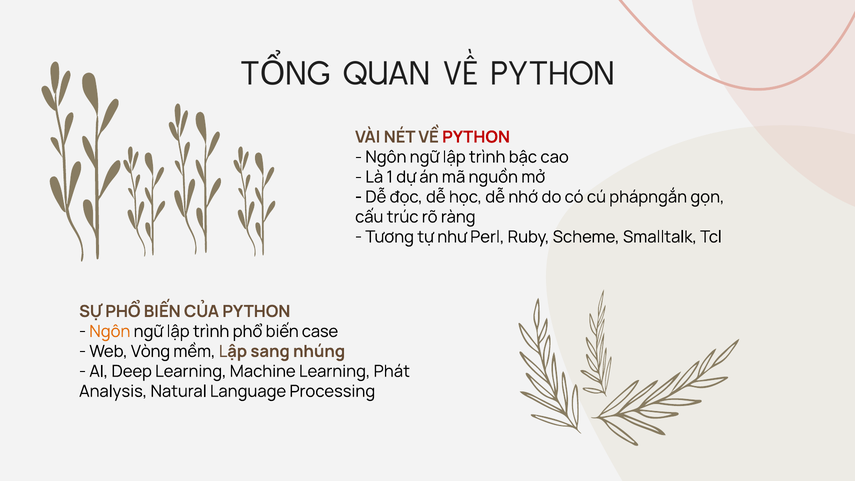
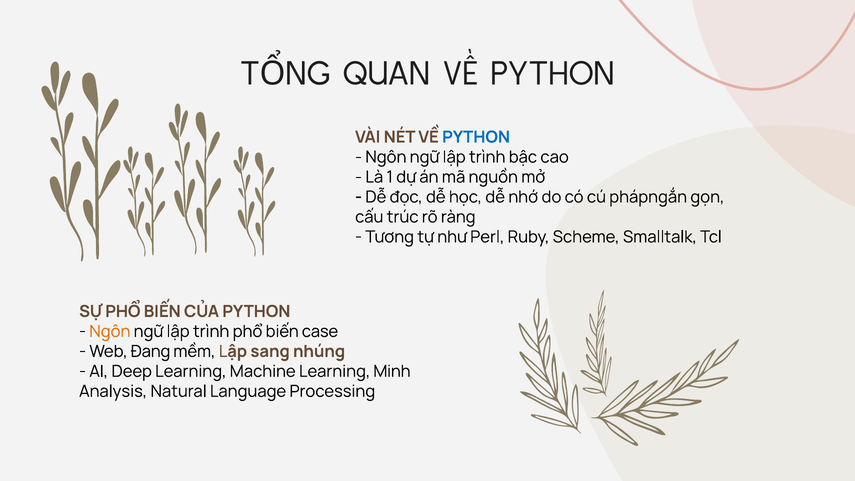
PYTHON at (476, 137) colour: red -> blue
Vòng: Vòng -> Đang
Phát: Phát -> Minh
